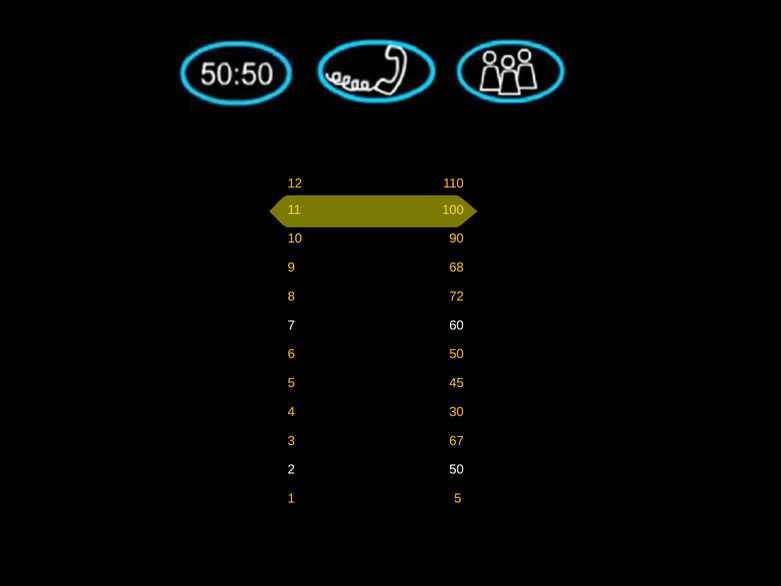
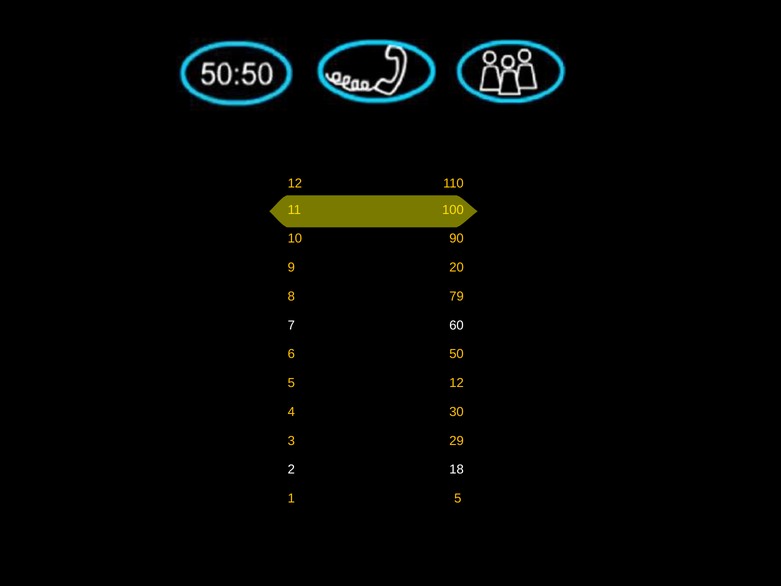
68: 68 -> 20
72: 72 -> 79
5 45: 45 -> 12
67: 67 -> 29
2 50: 50 -> 18
